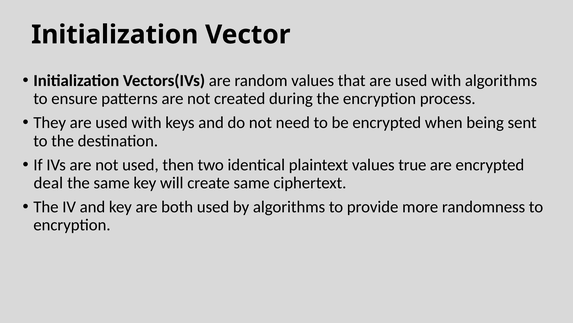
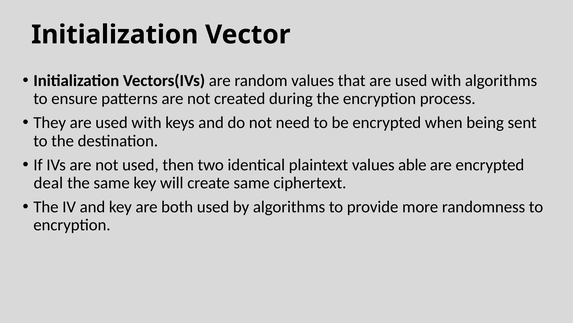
true: true -> able
